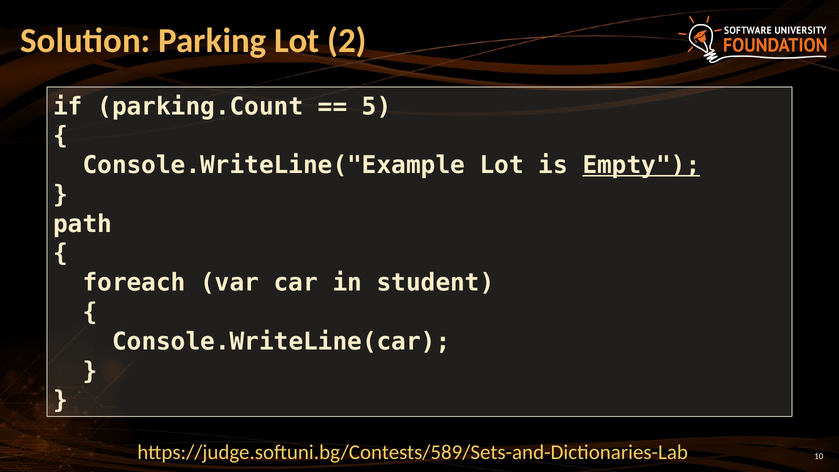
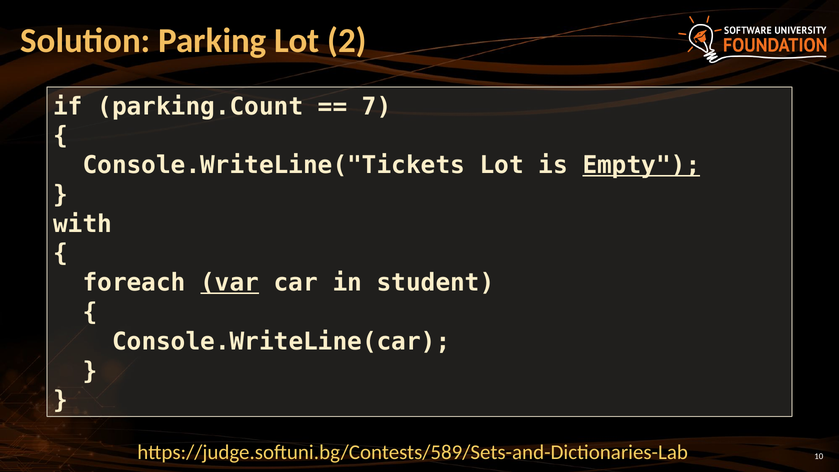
5: 5 -> 7
Console.WriteLine("Example: Console.WriteLine("Example -> Console.WriteLine("Tickets
path: path -> with
var underline: none -> present
